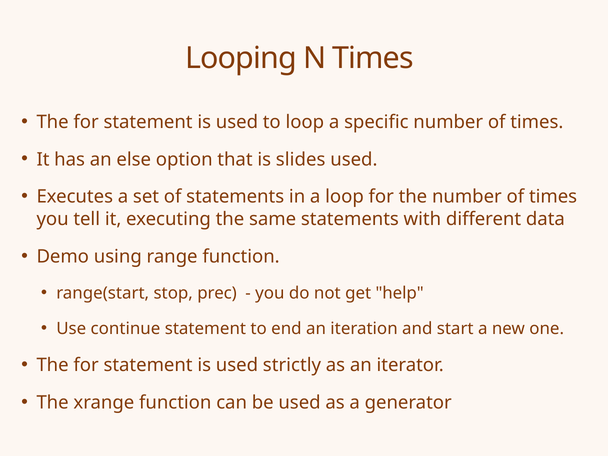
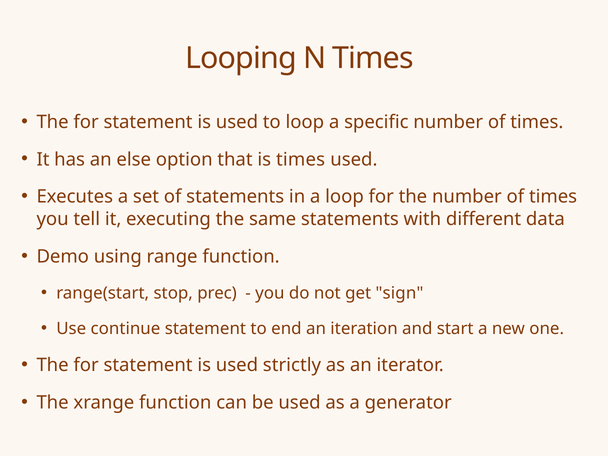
is slides: slides -> times
help: help -> sign
